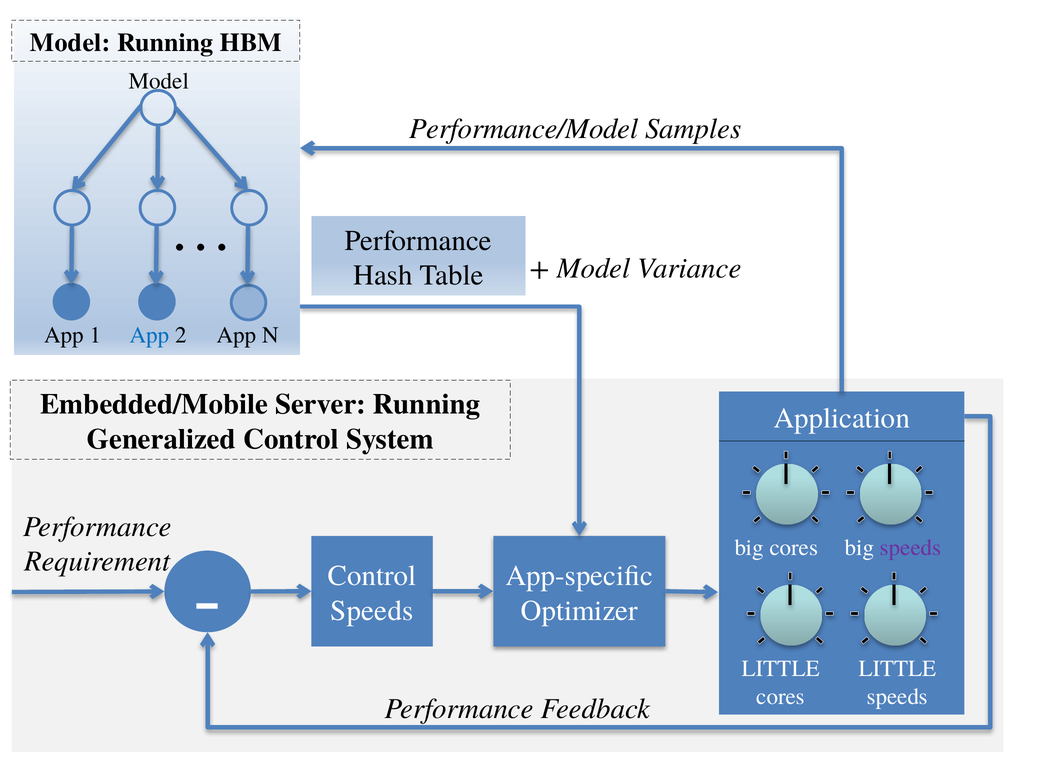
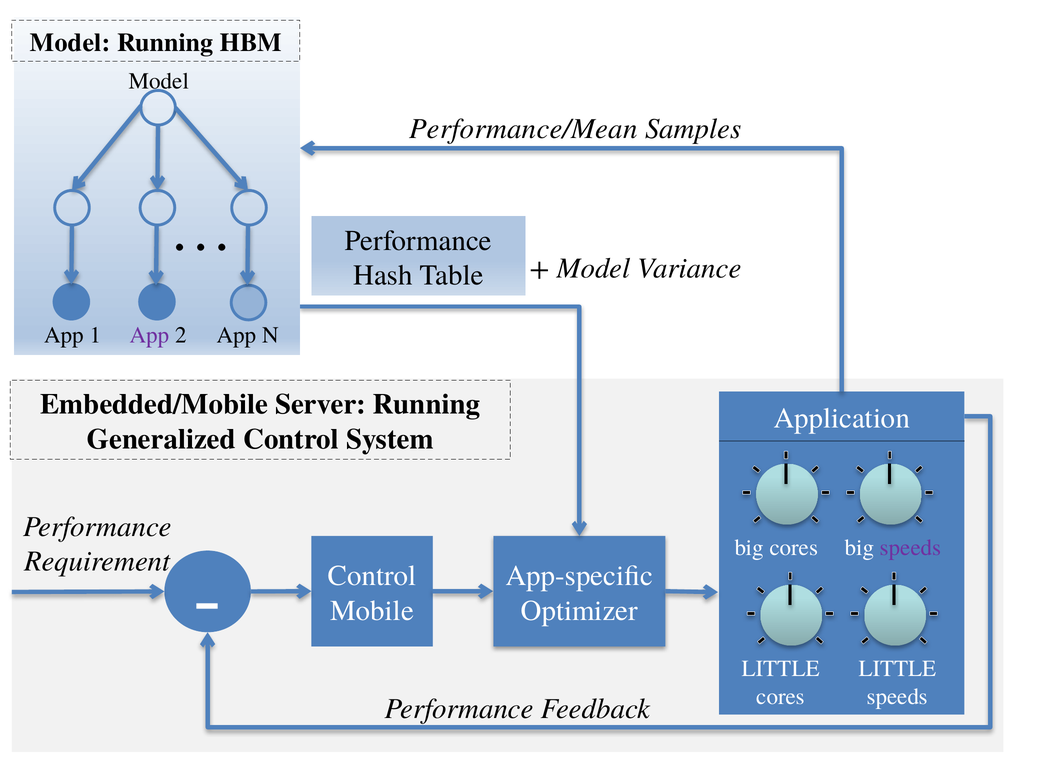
Performance/Model: Performance/Model -> Performance/Mean
App at (150, 335) colour: blue -> purple
Speeds at (372, 611): Speeds -> Mobile
